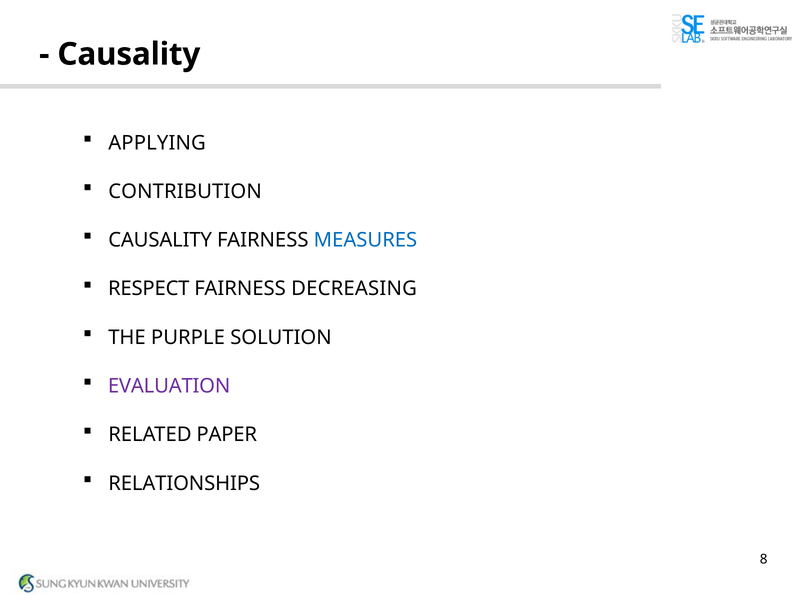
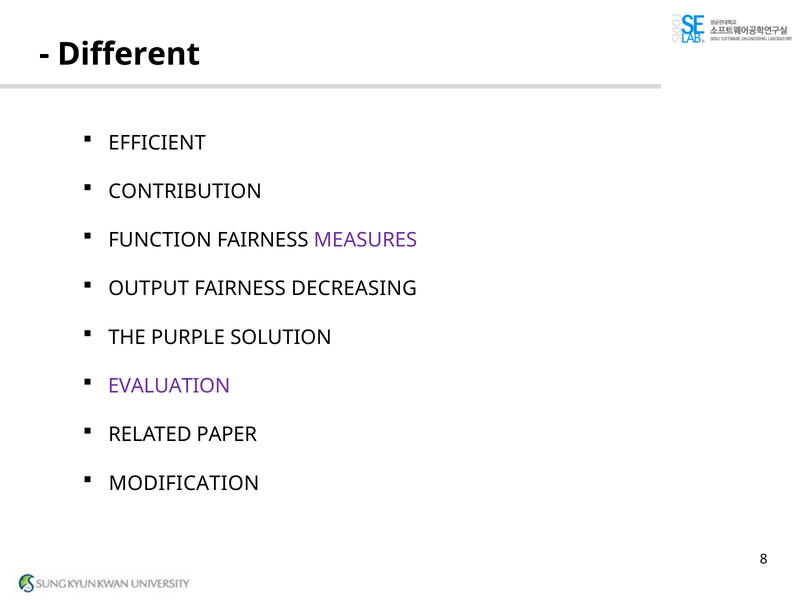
Causality at (129, 54): Causality -> Different
APPLYING: APPLYING -> EFFICIENT
CAUSALITY at (160, 240): CAUSALITY -> FUNCTION
MEASURES colour: blue -> purple
RESPECT: RESPECT -> OUTPUT
RELATIONSHIPS: RELATIONSHIPS -> MODIFICATION
